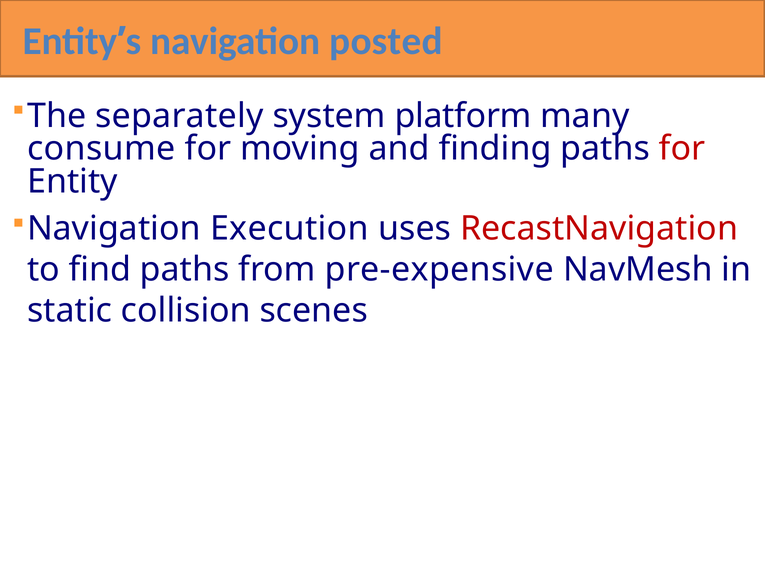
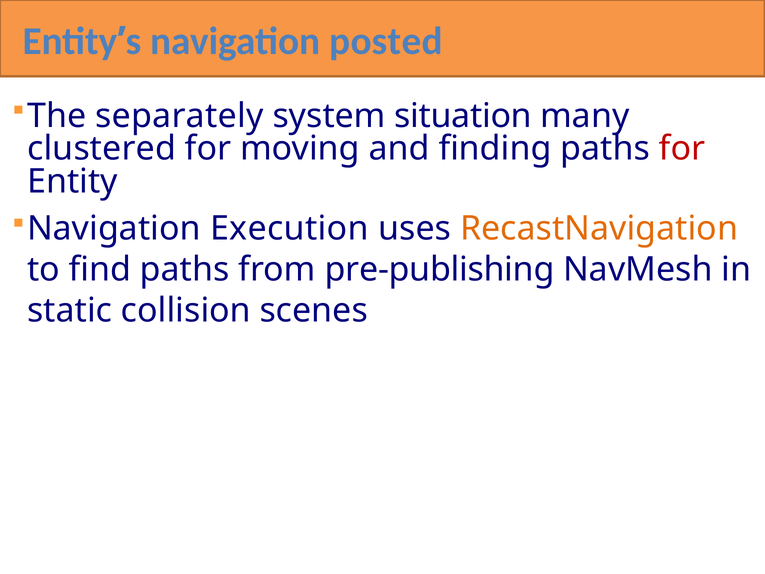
platform: platform -> situation
consume: consume -> clustered
RecastNavigation colour: red -> orange
pre-expensive: pre-expensive -> pre-publishing
